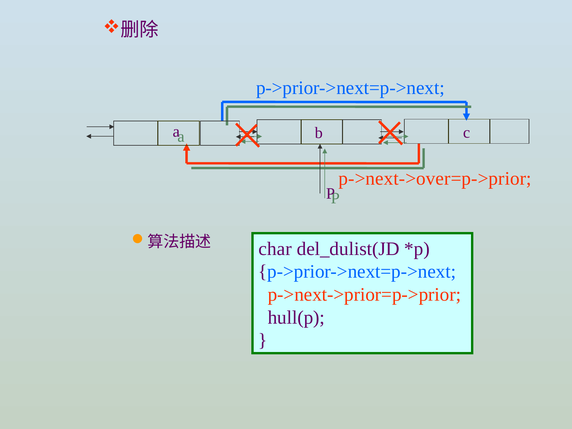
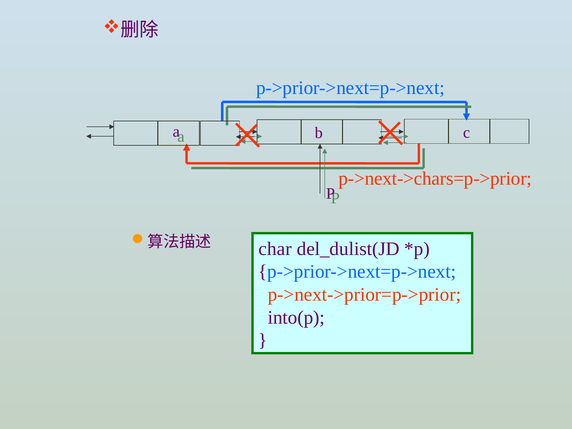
p->next->over=p->prior: p->next->over=p->prior -> p->next->chars=p->prior
hull(p: hull(p -> into(p
